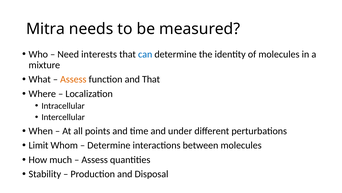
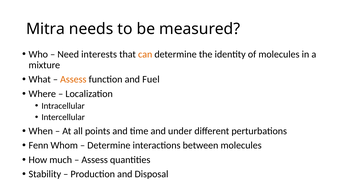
can colour: blue -> orange
and That: That -> Fuel
Limit: Limit -> Fenn
